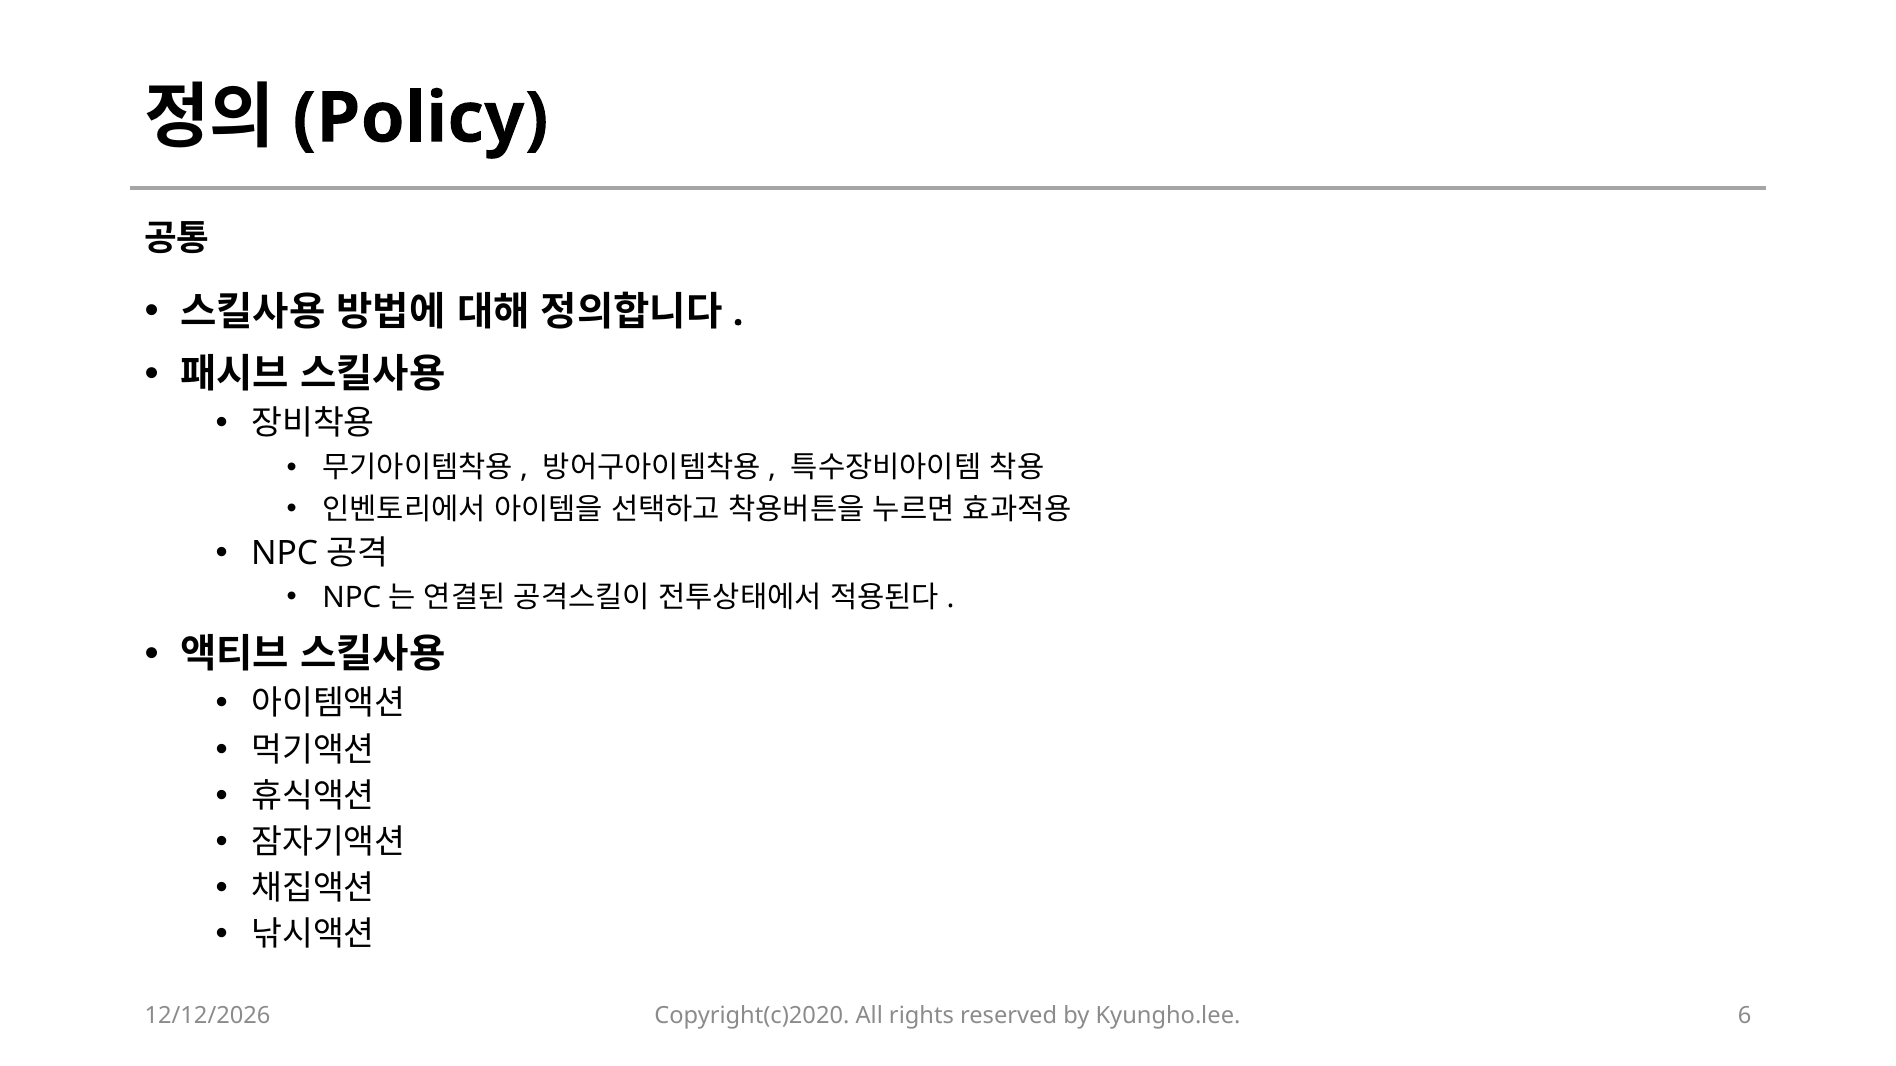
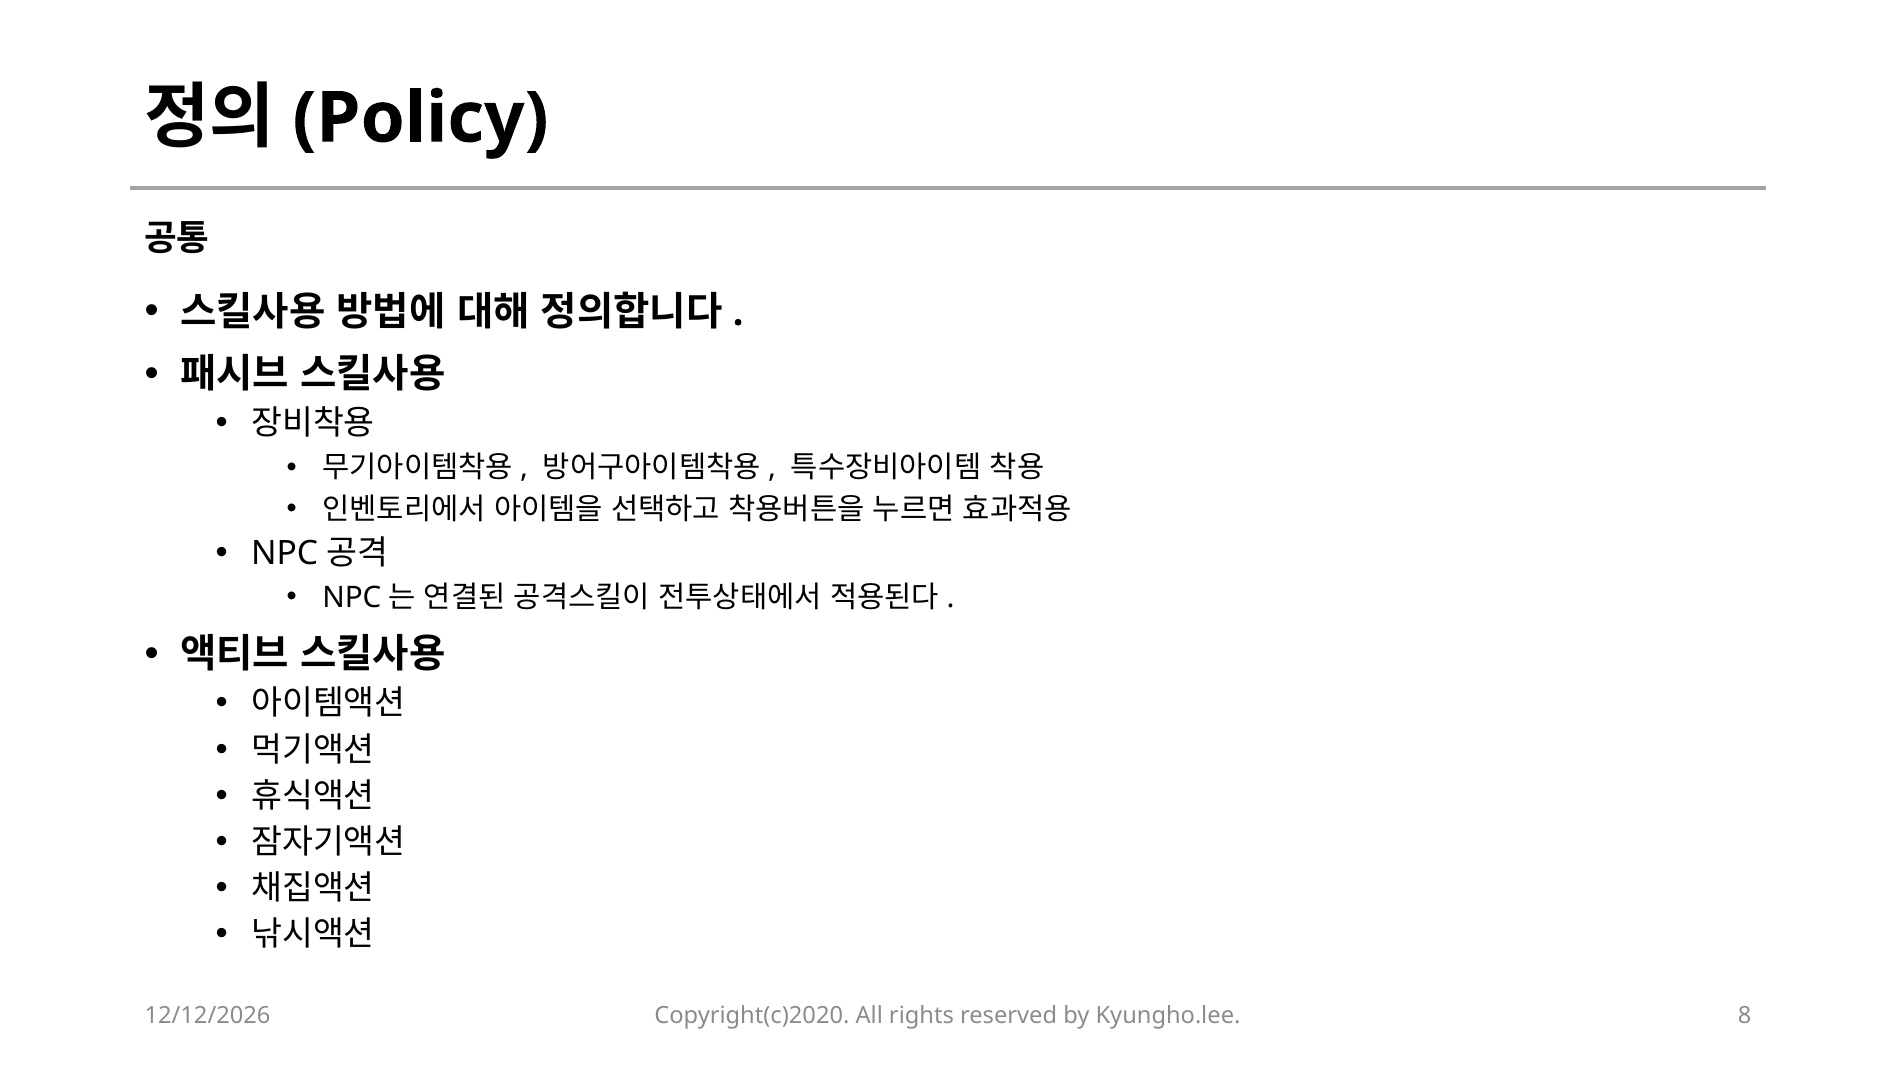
6: 6 -> 8
